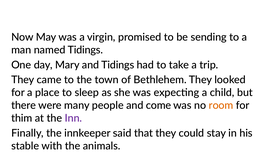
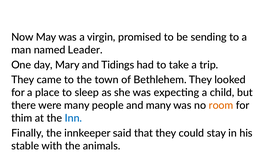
named Tidings: Tidings -> Leader
and come: come -> many
Inn colour: purple -> blue
